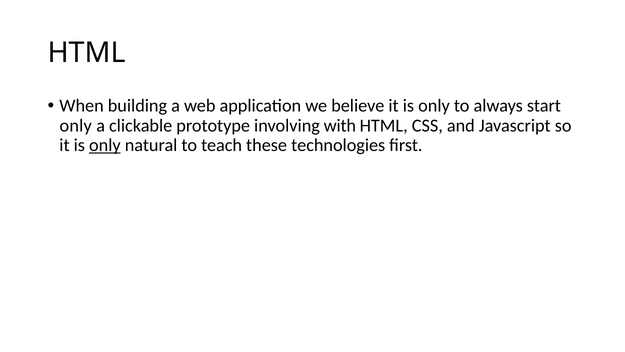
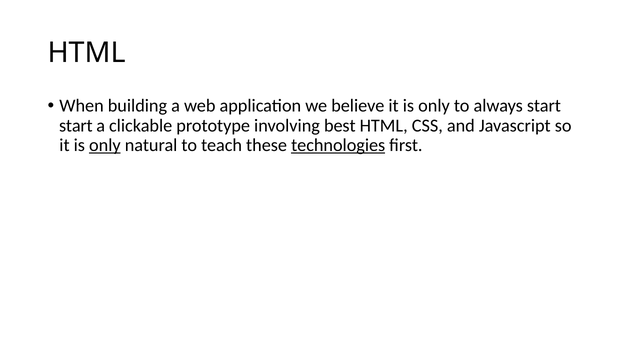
only at (76, 125): only -> start
with: with -> best
technologies underline: none -> present
